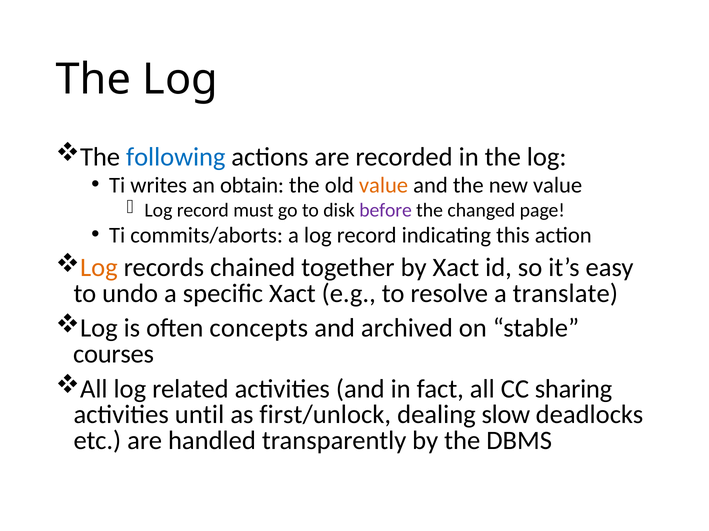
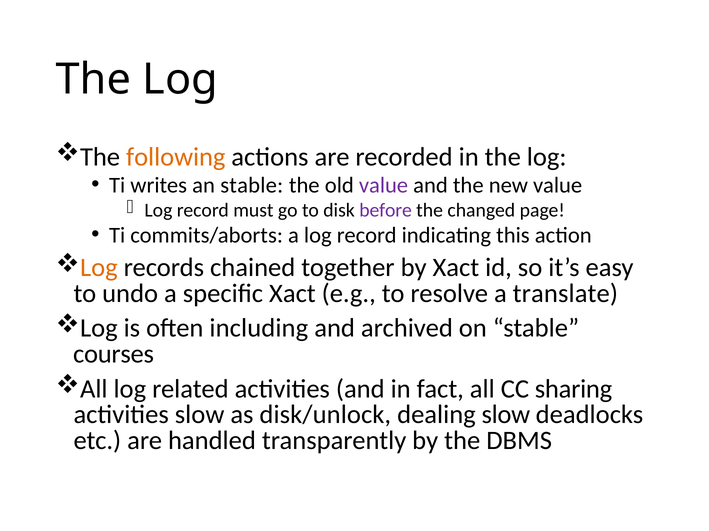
following colour: blue -> orange
an obtain: obtain -> stable
value at (384, 186) colour: orange -> purple
concepts: concepts -> including
activities until: until -> slow
first/unlock: first/unlock -> disk/unlock
